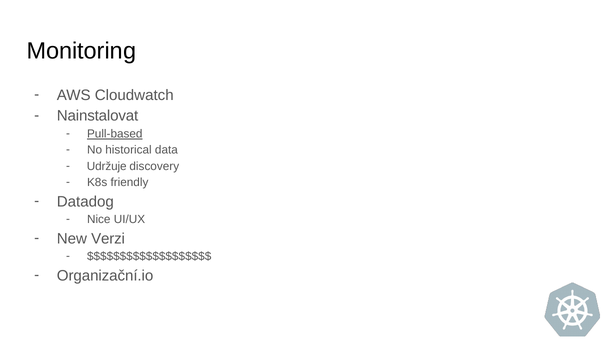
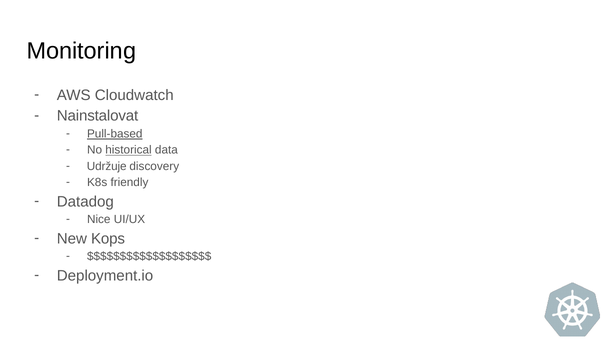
historical underline: none -> present
Verzi: Verzi -> Kops
Organizační.io: Organizační.io -> Deployment.io
